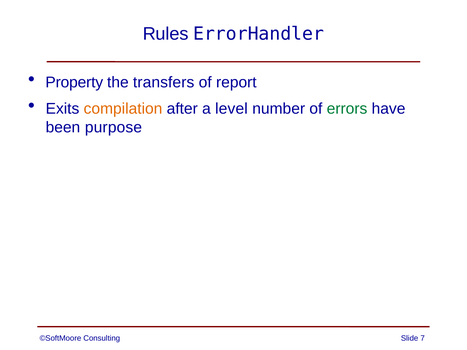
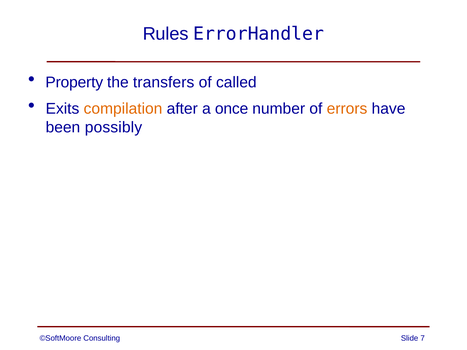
report: report -> called
level: level -> once
errors colour: green -> orange
purpose: purpose -> possibly
